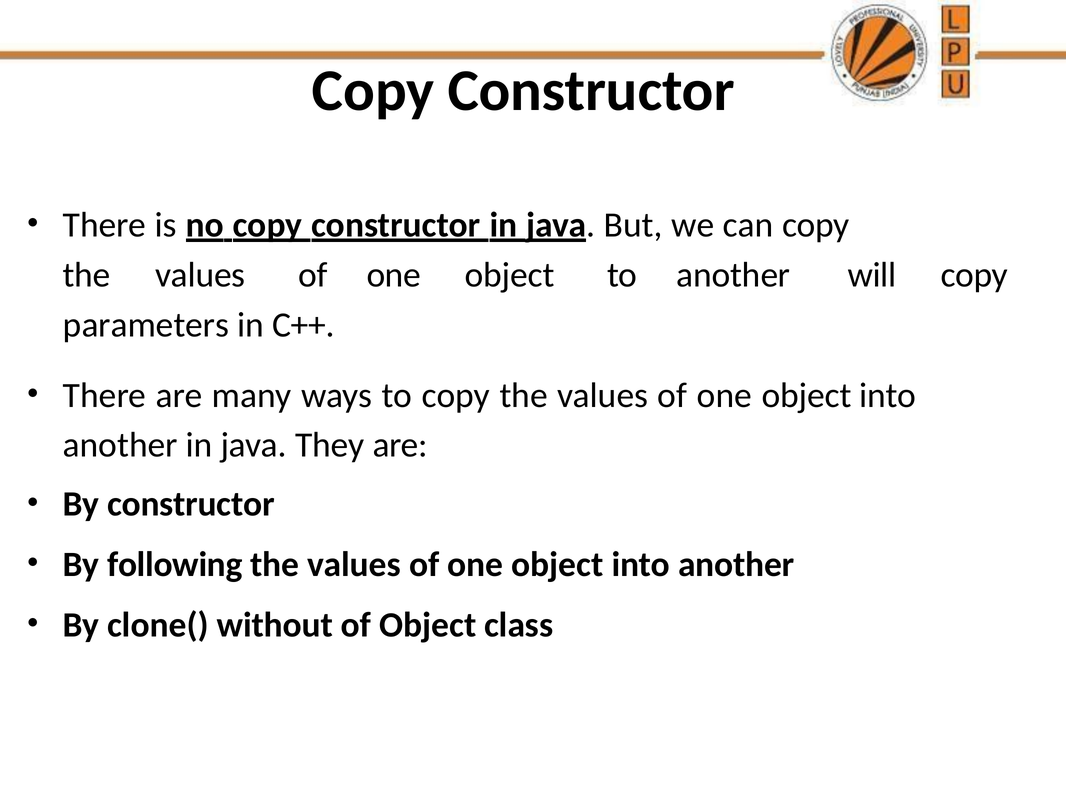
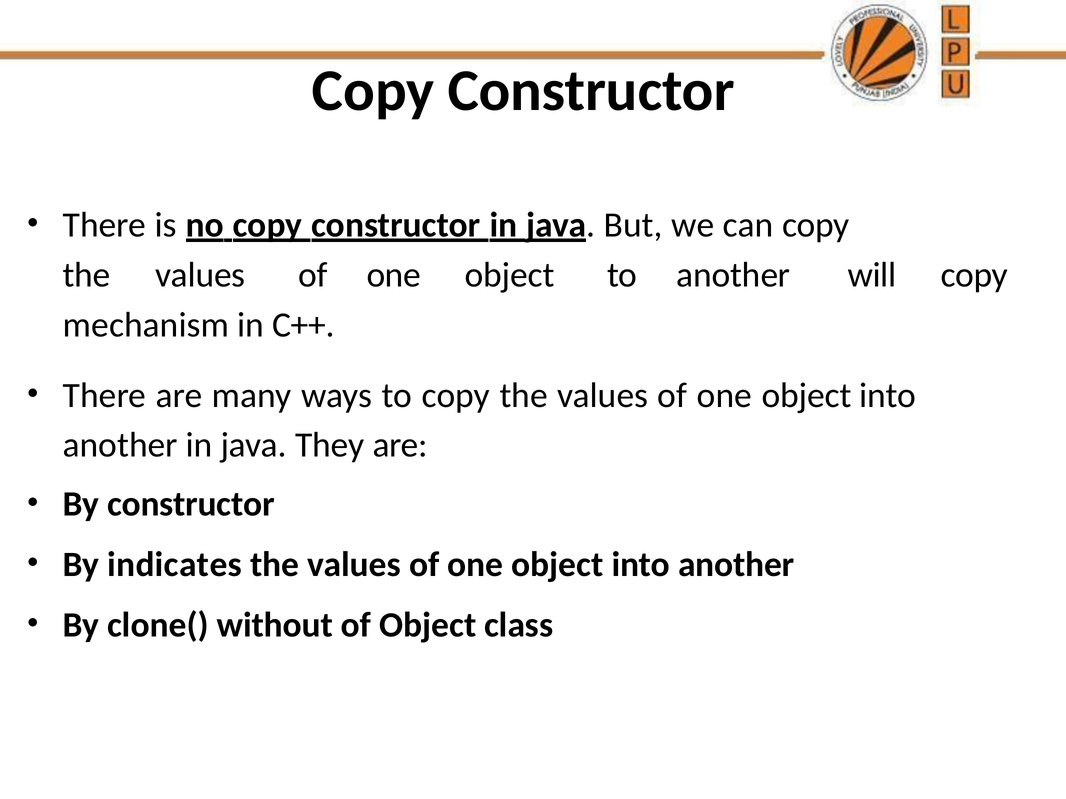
parameters: parameters -> mechanism
following: following -> indicates
